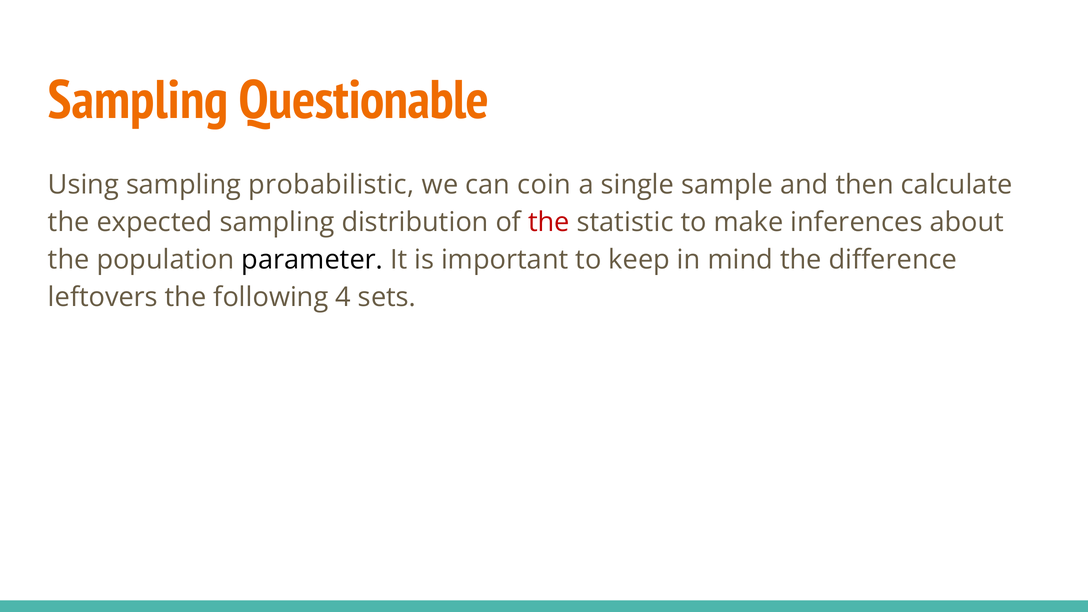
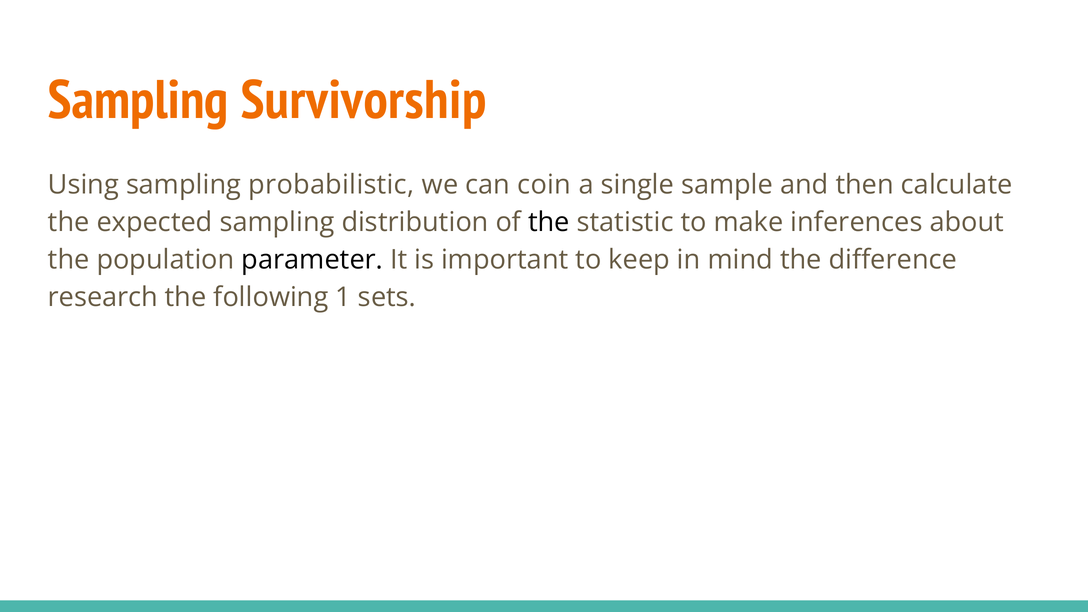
Questionable: Questionable -> Survivorship
the at (549, 222) colour: red -> black
leftovers: leftovers -> research
4: 4 -> 1
